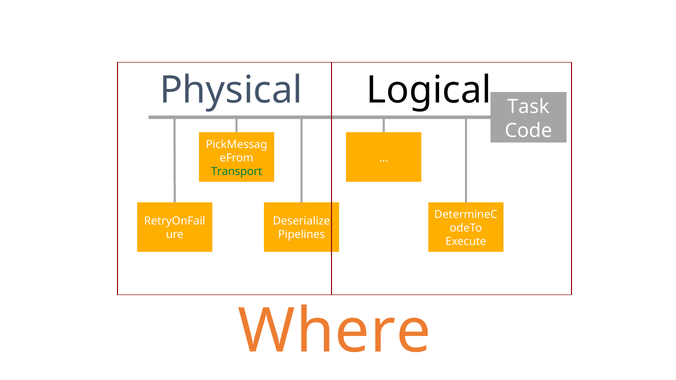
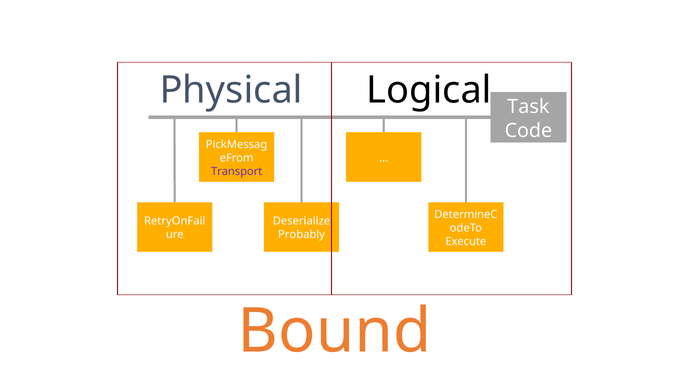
Transport colour: green -> purple
Pipelines: Pipelines -> Probably
Where: Where -> Bound
